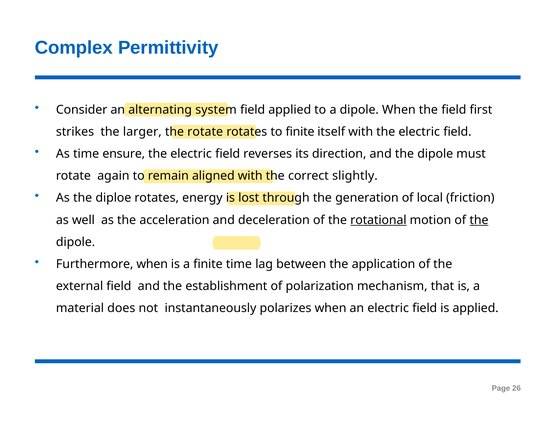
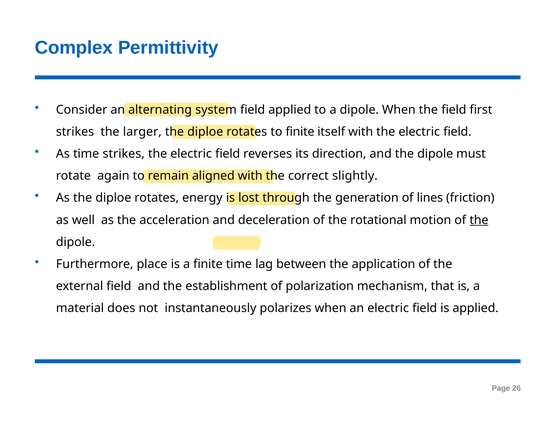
rotate at (205, 132): rotate -> diploe
time ensure: ensure -> strikes
local: local -> lines
rotational underline: present -> none
Furthermore when: when -> place
